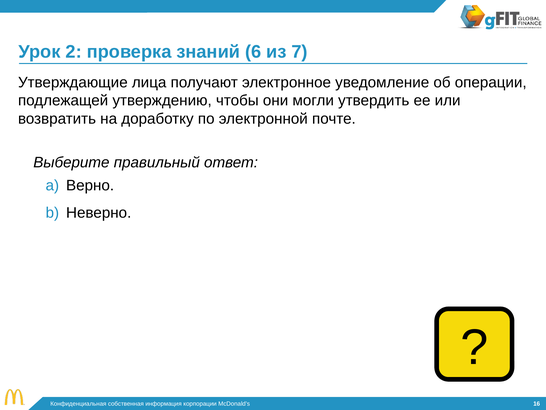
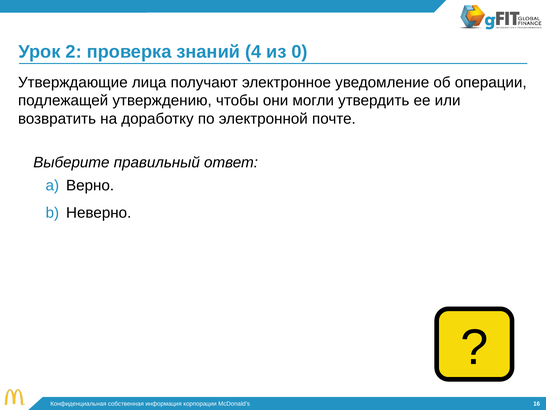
6: 6 -> 4
7: 7 -> 0
